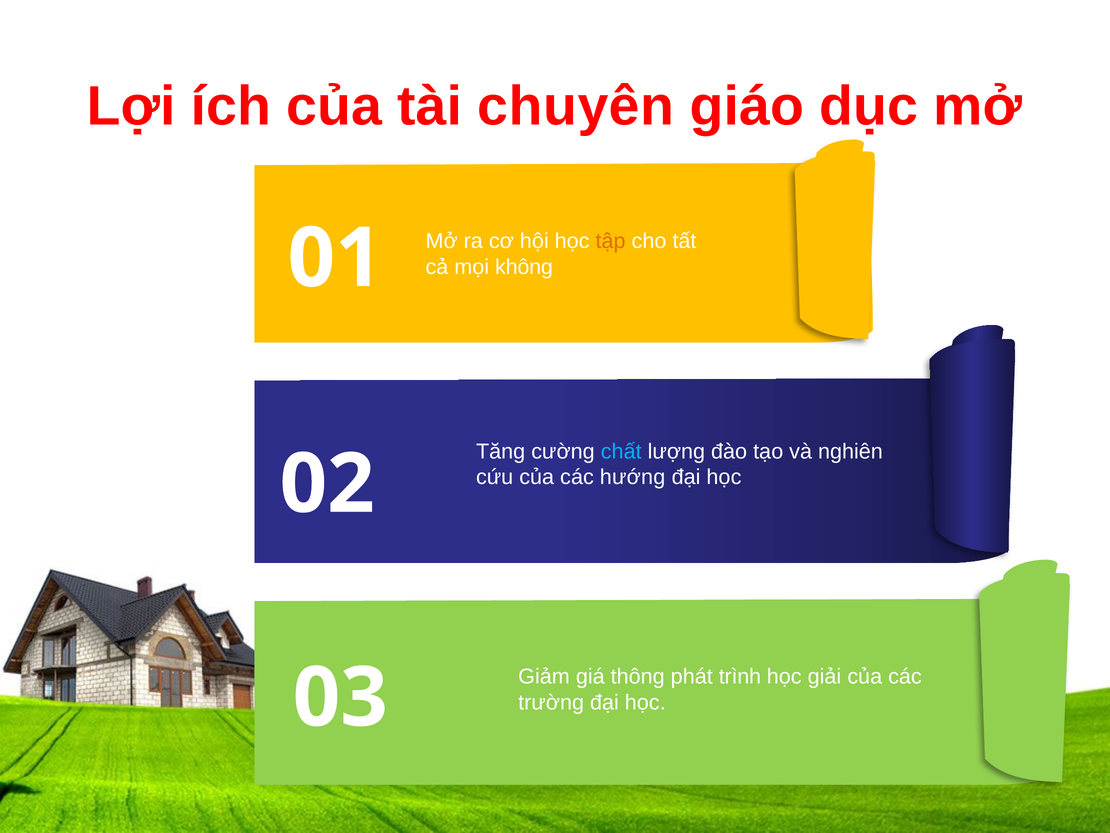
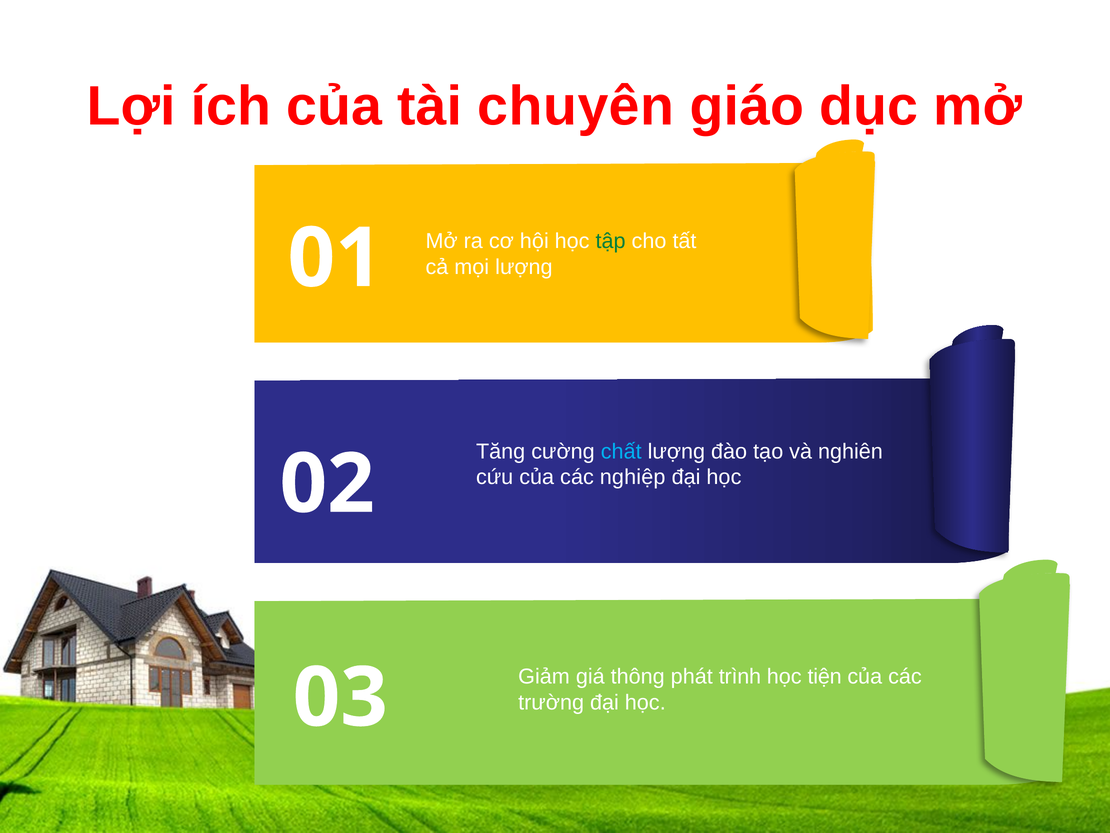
tập colour: orange -> green
mọi không: không -> lượng
hướng: hướng -> nghiệp
giải: giải -> tiện
